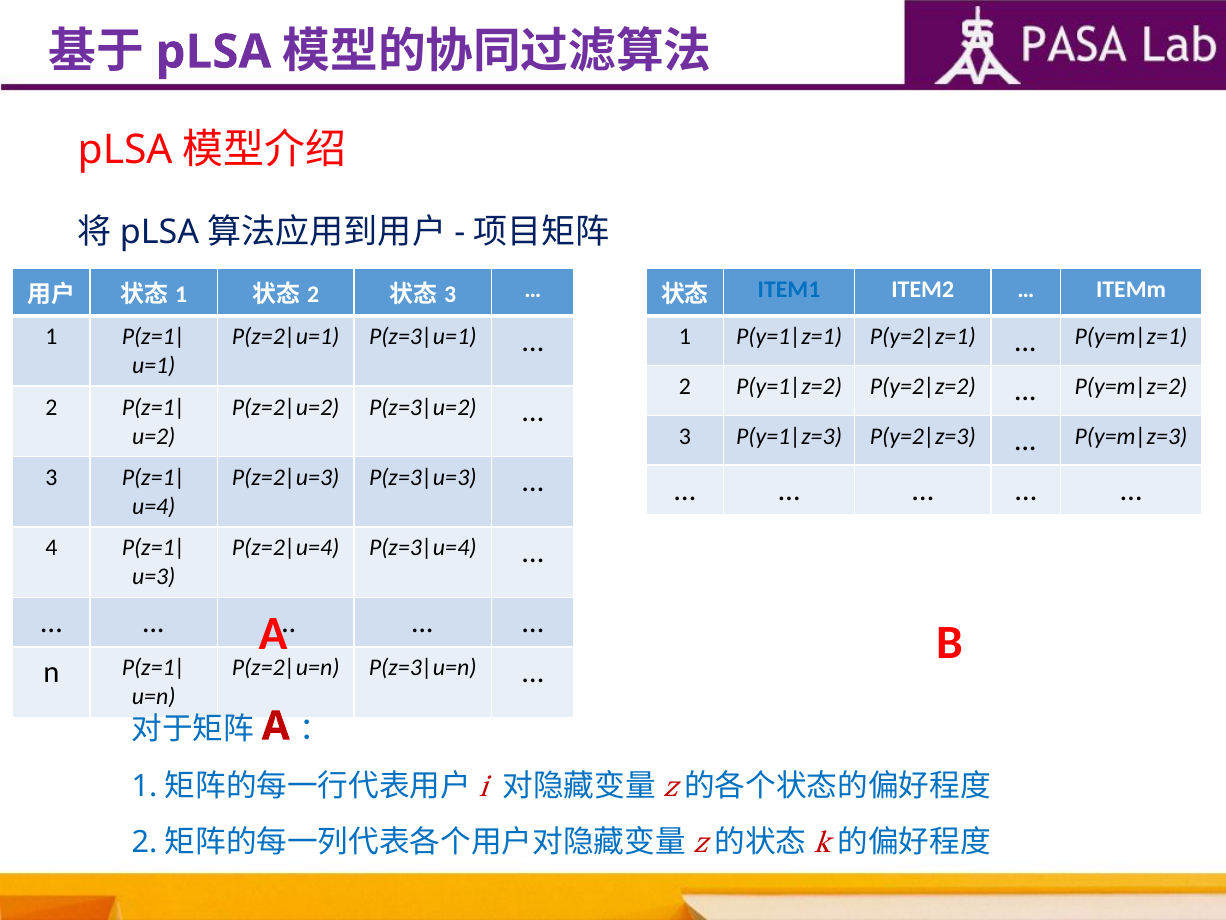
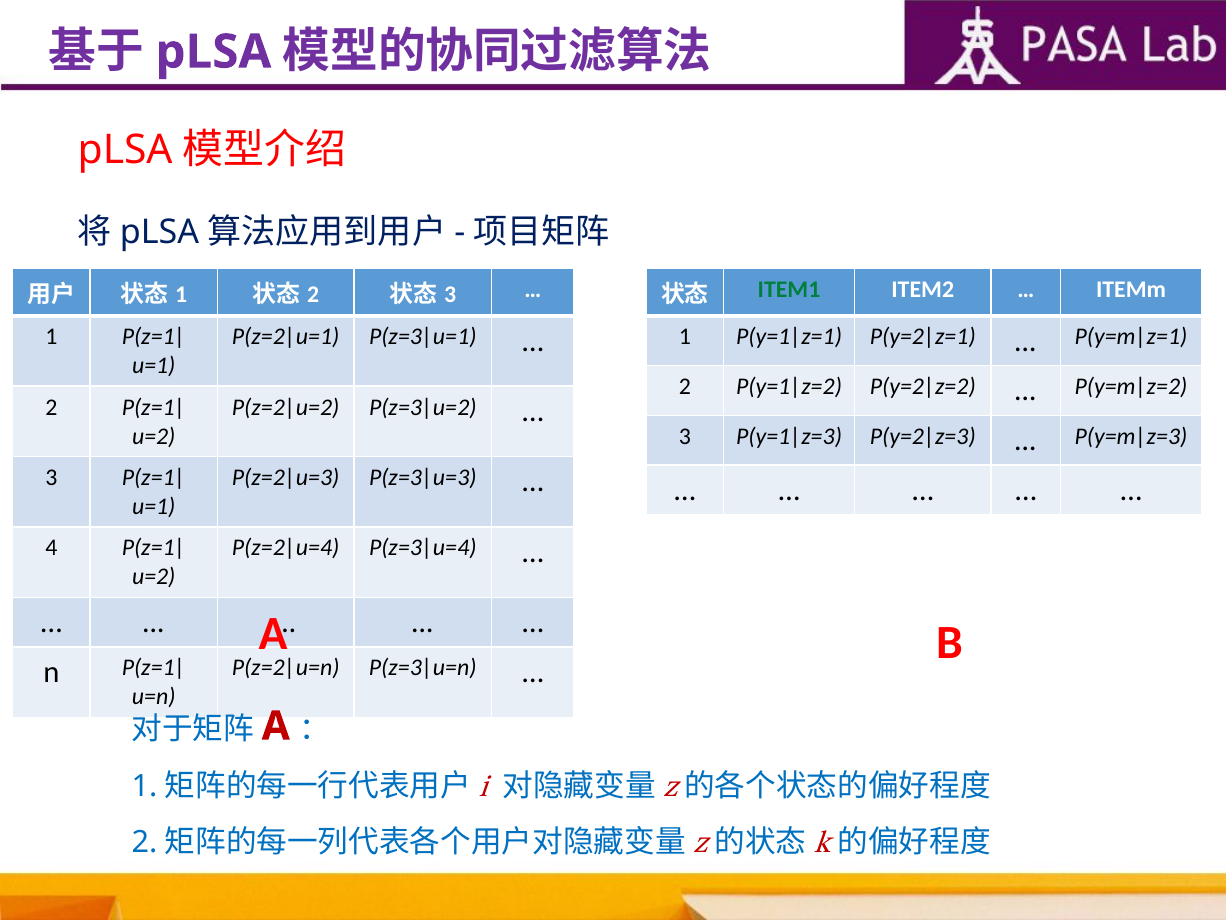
ITEM1 colour: blue -> green
u=4 at (154, 506): u=4 -> u=1
u=3 at (154, 577): u=3 -> u=2
